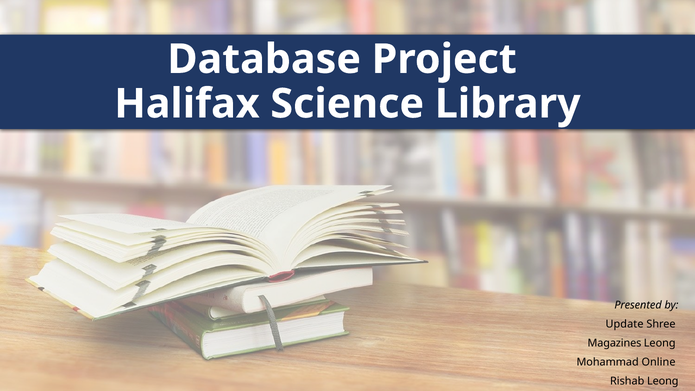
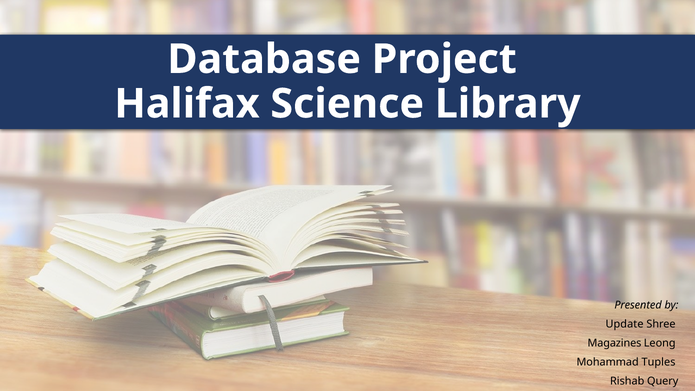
Online: Online -> Tuples
Rishab Leong: Leong -> Query
